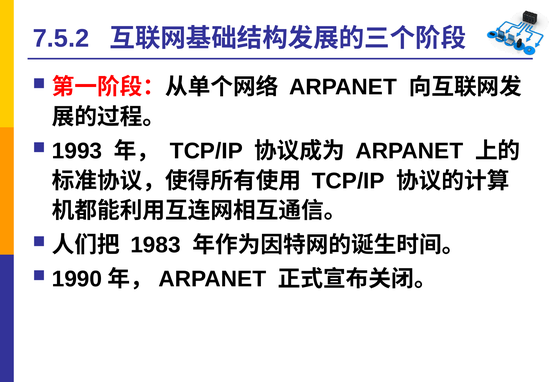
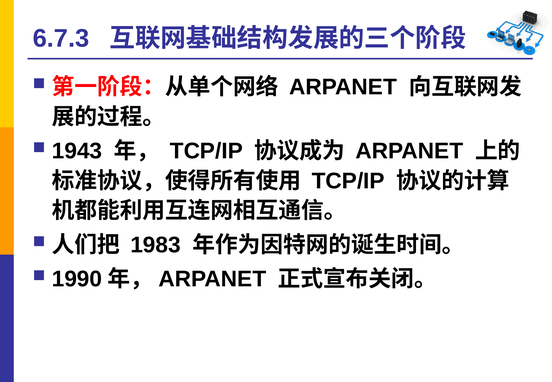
7.5.2: 7.5.2 -> 6.7.3
1993: 1993 -> 1943
